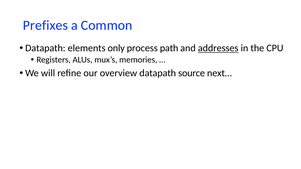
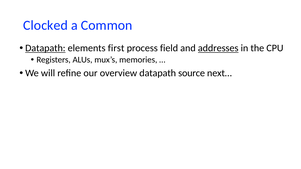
Prefixes: Prefixes -> Clocked
Datapath at (45, 48) underline: none -> present
only: only -> first
path: path -> field
